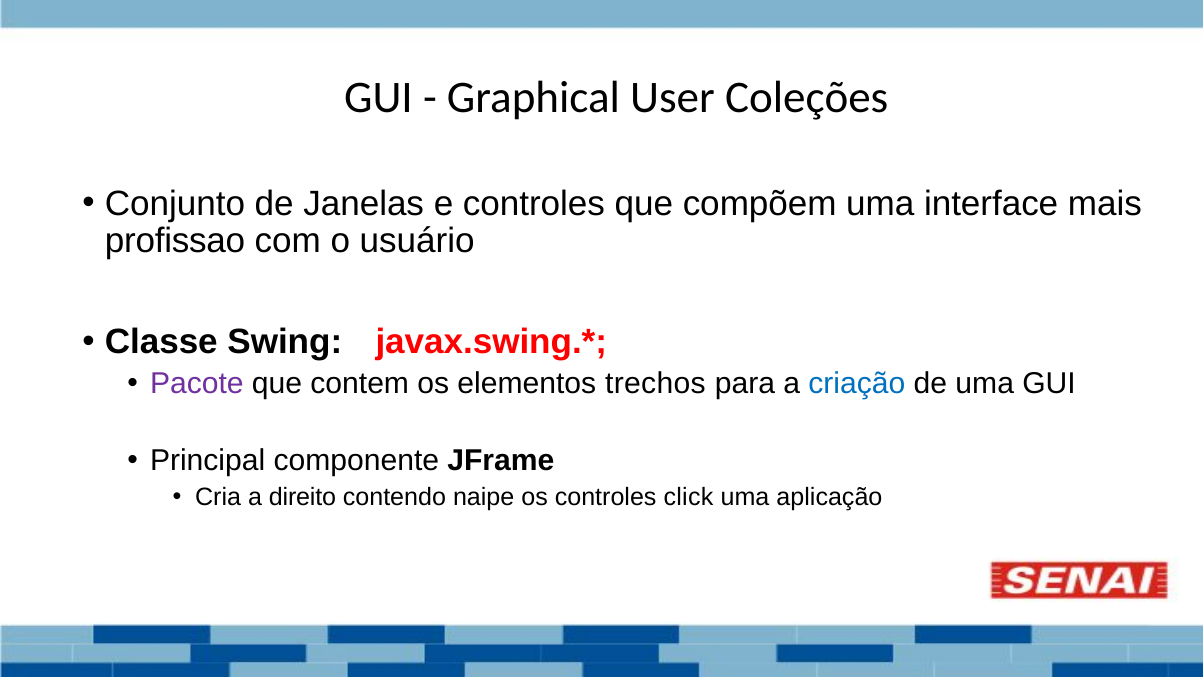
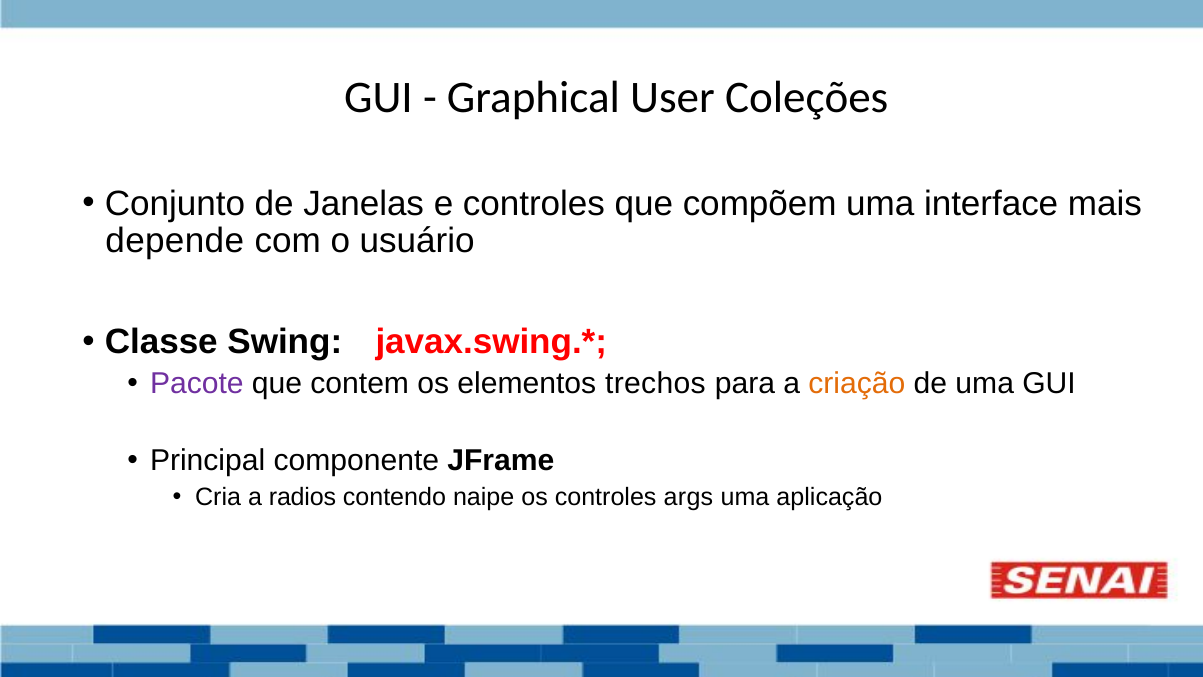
profissao: profissao -> depende
criação colour: blue -> orange
direito: direito -> radios
click: click -> args
